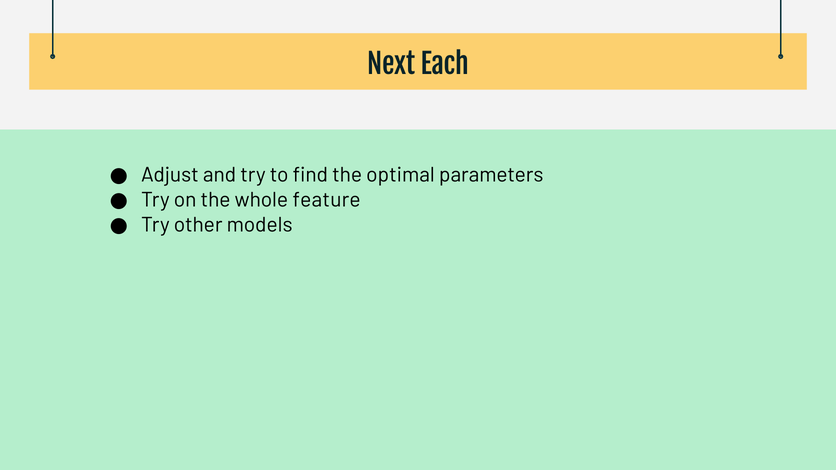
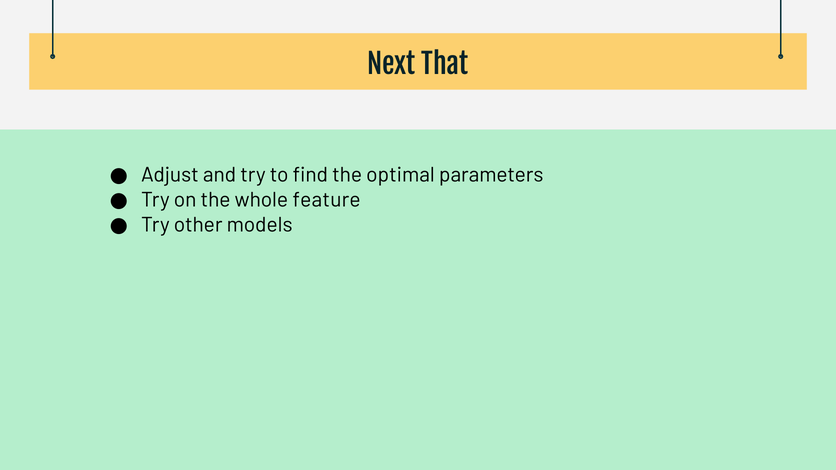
Each: Each -> That
